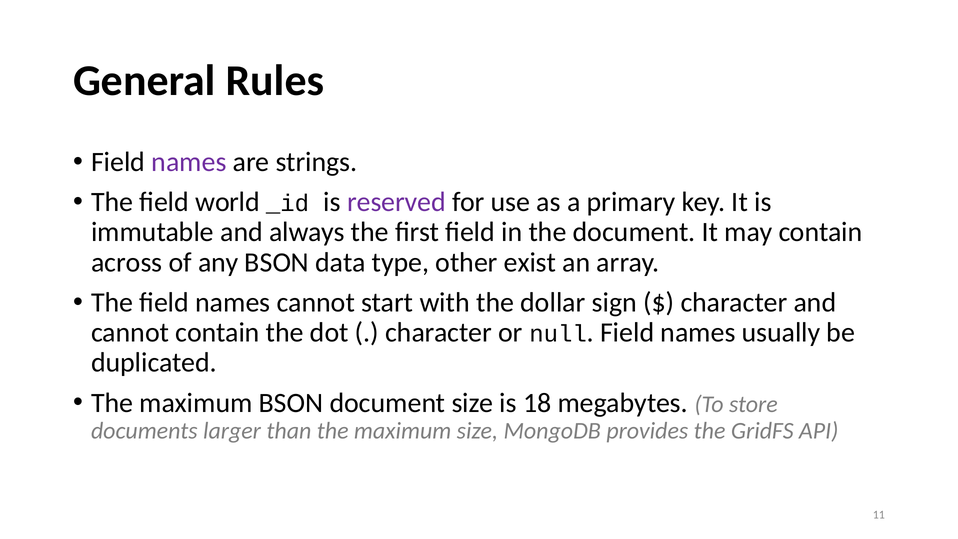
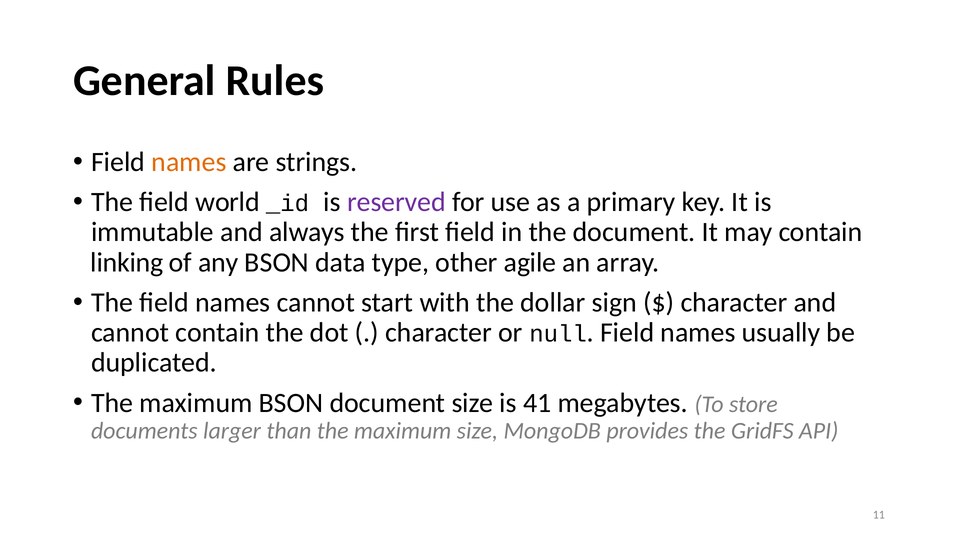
names at (189, 162) colour: purple -> orange
across: across -> linking
exist: exist -> agile
18: 18 -> 41
